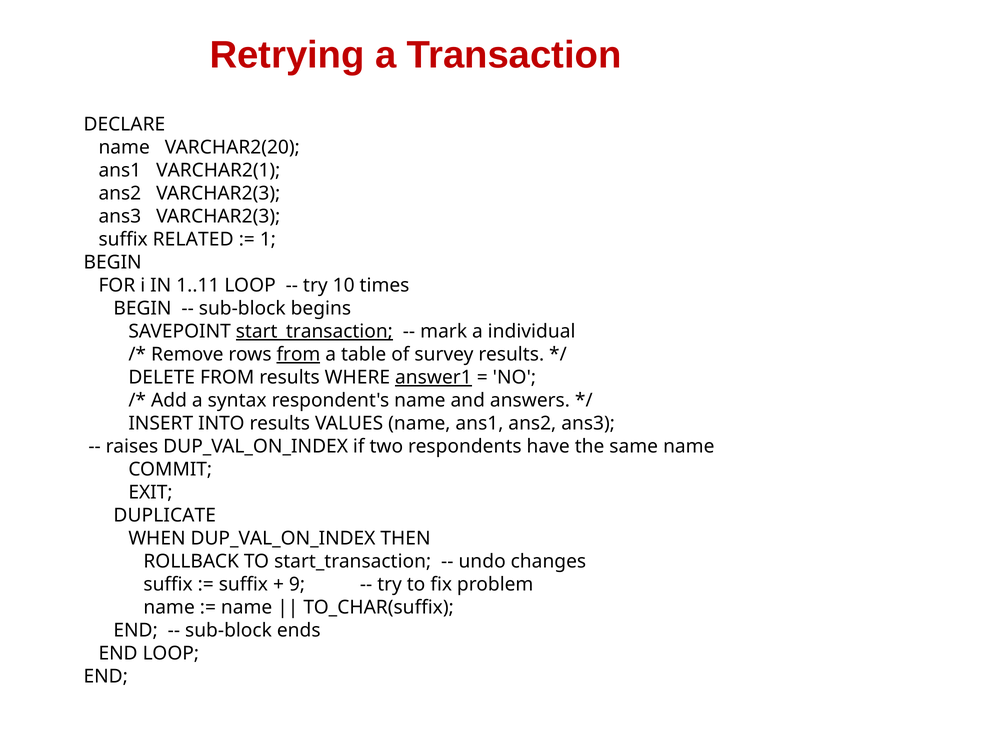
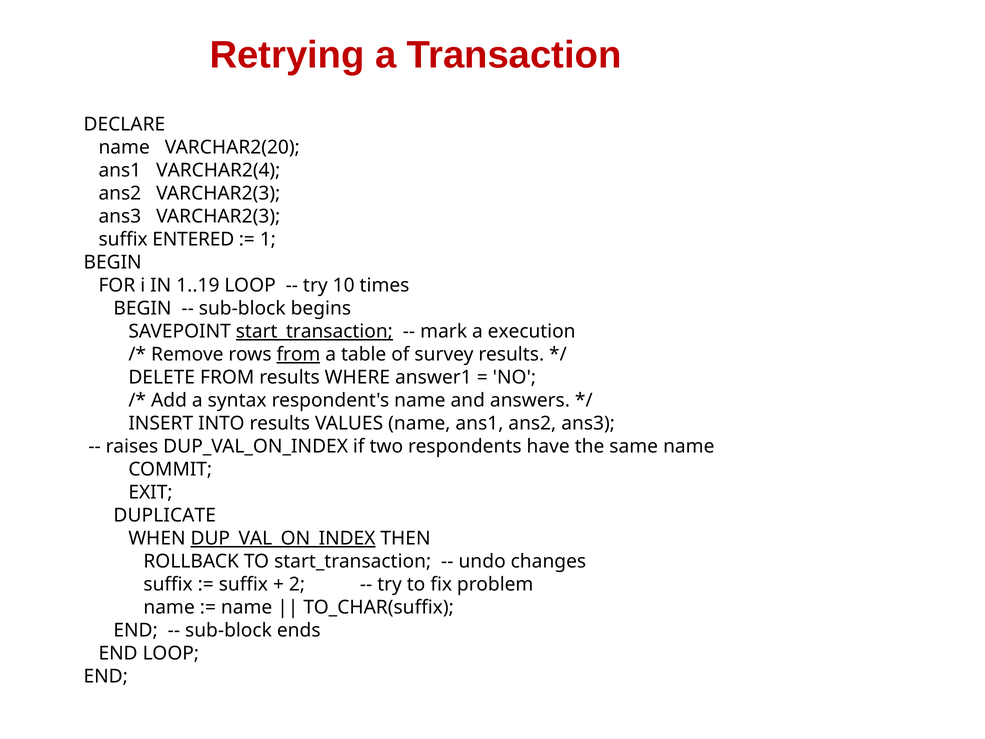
VARCHAR2(1: VARCHAR2(1 -> VARCHAR2(4
RELATED: RELATED -> ENTERED
1..11: 1..11 -> 1..19
individual: individual -> execution
answer1 underline: present -> none
DUP_VAL_ON_INDEX at (283, 538) underline: none -> present
9: 9 -> 2
